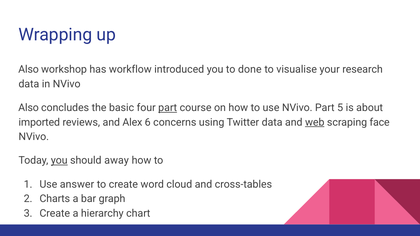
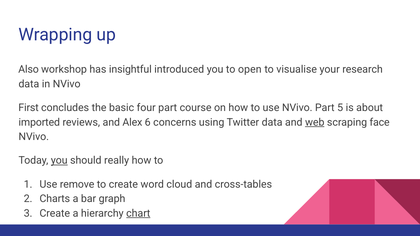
workflow: workflow -> insightful
done: done -> open
Also at (29, 108): Also -> First
part at (168, 108) underline: present -> none
away: away -> really
answer: answer -> remove
chart underline: none -> present
